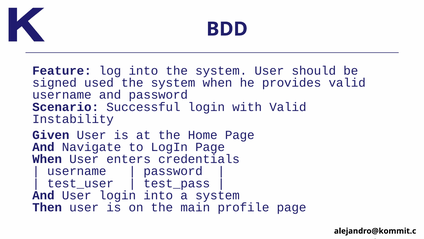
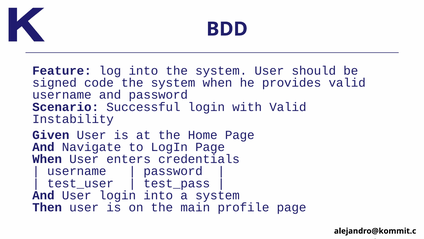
used: used -> code
